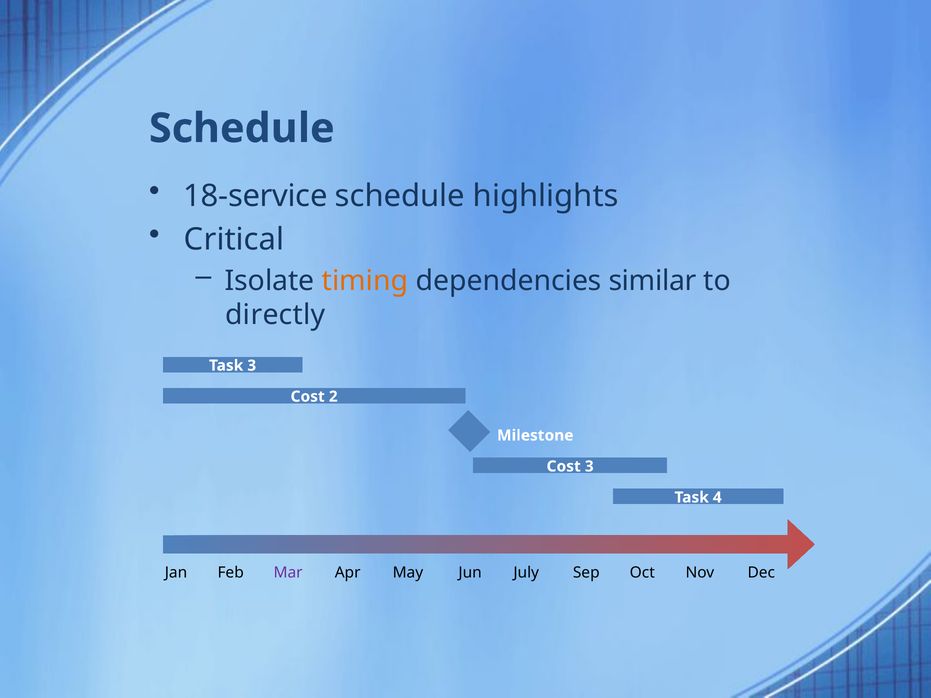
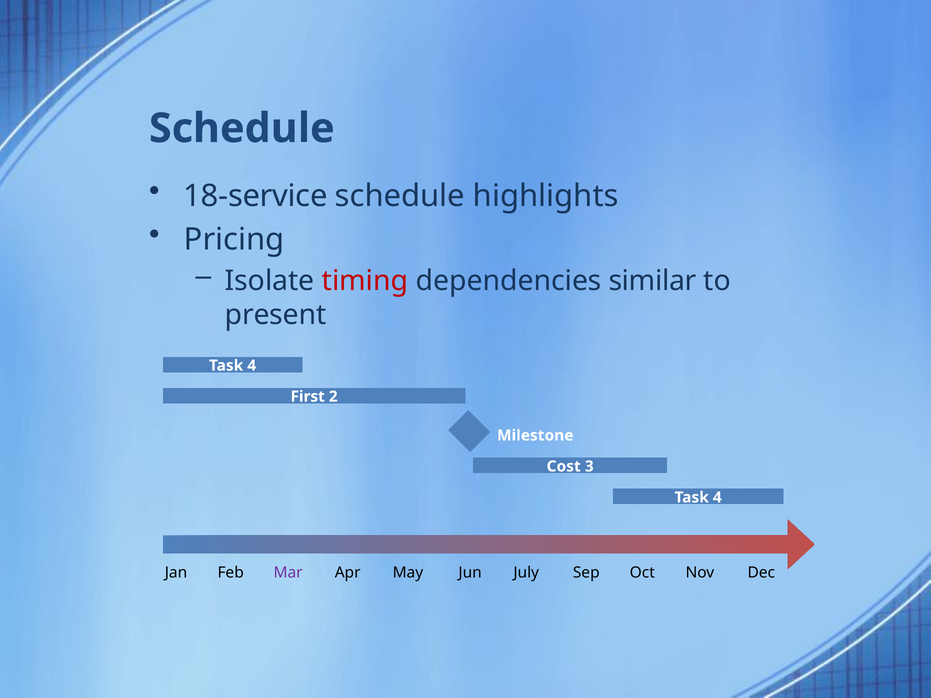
Critical: Critical -> Pricing
timing colour: orange -> red
directly: directly -> present
3 at (252, 366): 3 -> 4
Cost at (308, 397): Cost -> First
